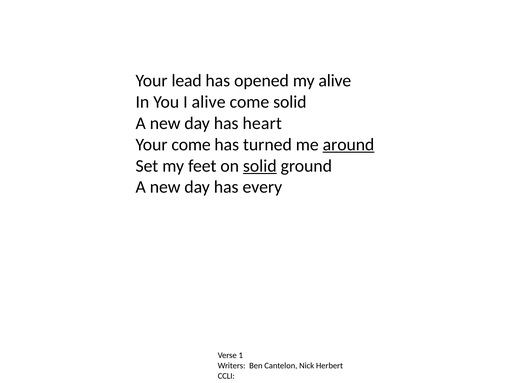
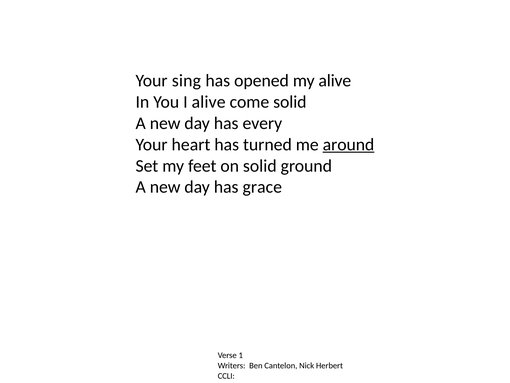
lead: lead -> sing
heart: heart -> every
Your come: come -> heart
solid at (260, 166) underline: present -> none
every: every -> grace
